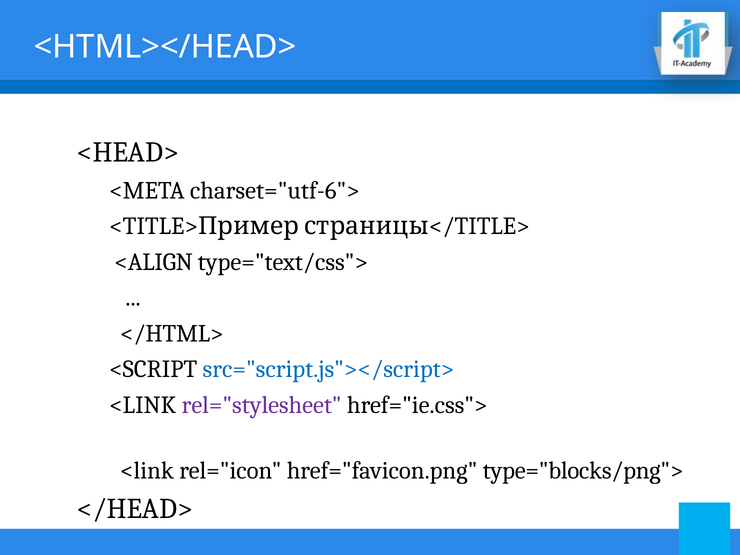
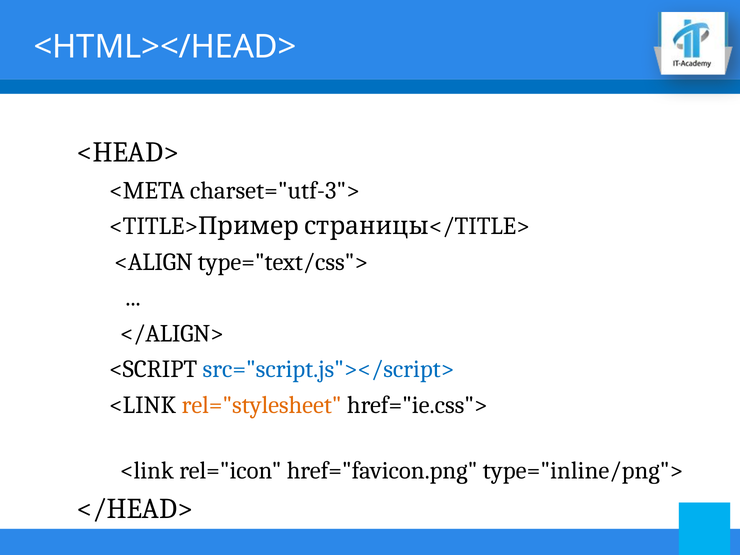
charset="utf-6">: charset="utf-6"> -> charset="utf-3">
</HTML>: </HTML> -> </ALIGN>
rel="stylesheet colour: purple -> orange
type="blocks/png">: type="blocks/png"> -> type="inline/png">
